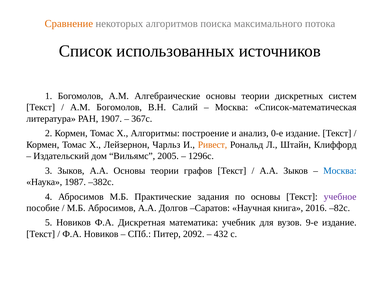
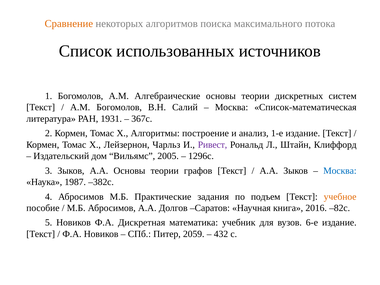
1907: 1907 -> 1931
0-е: 0-е -> 1-е
Ривест colour: orange -> purple
по основы: основы -> подъем
учебное colour: purple -> orange
9-е: 9-е -> 6-е
2092: 2092 -> 2059
